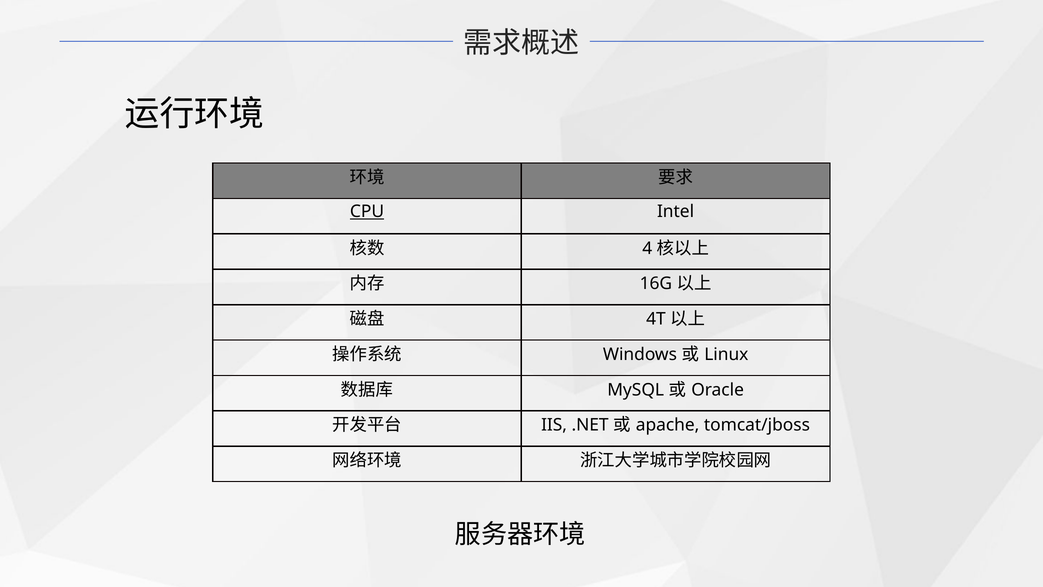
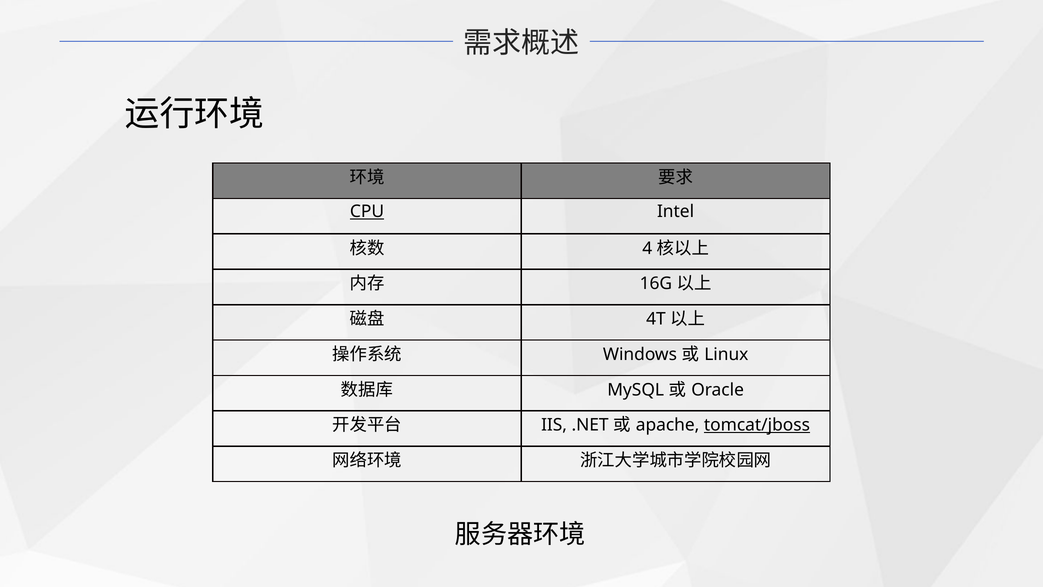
tomcat/jboss underline: none -> present
